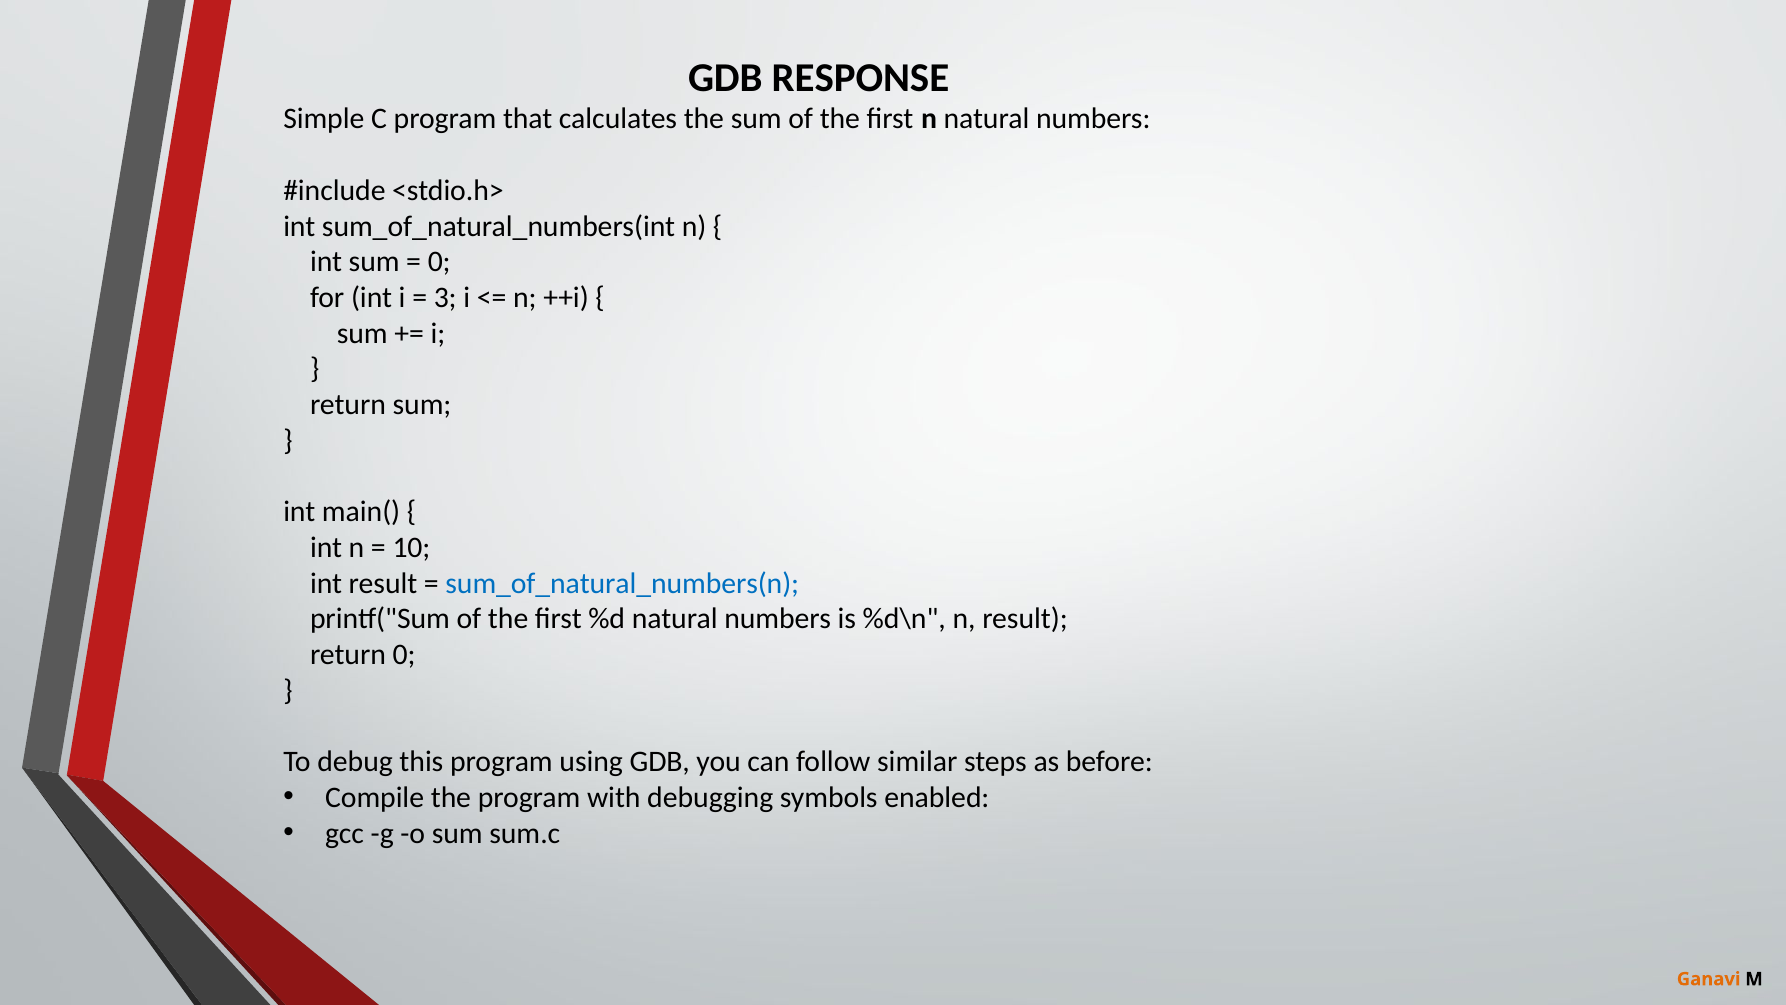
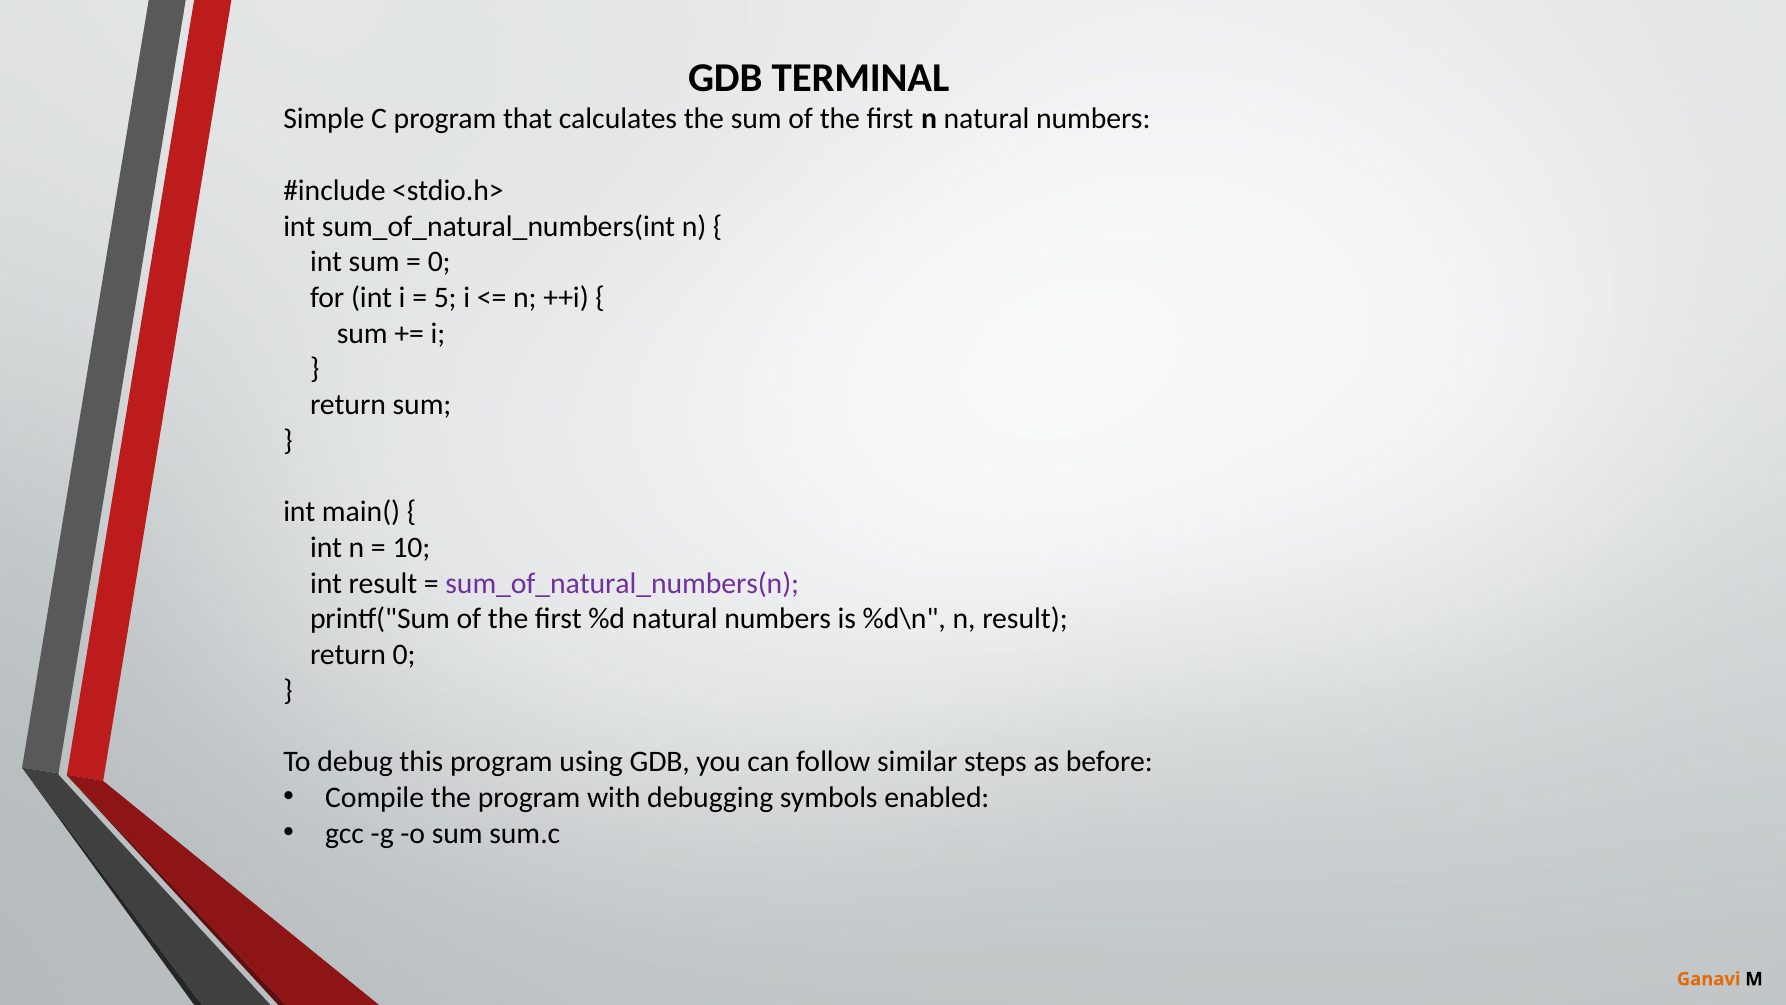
RESPONSE: RESPONSE -> TERMINAL
3: 3 -> 5
sum_of_natural_numbers(n colour: blue -> purple
